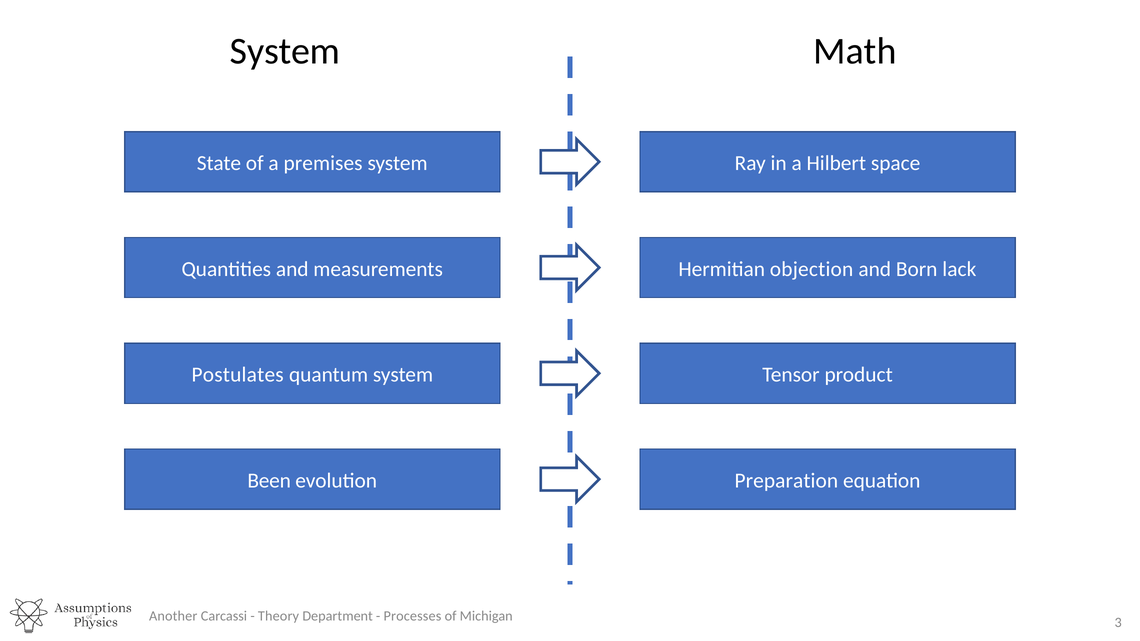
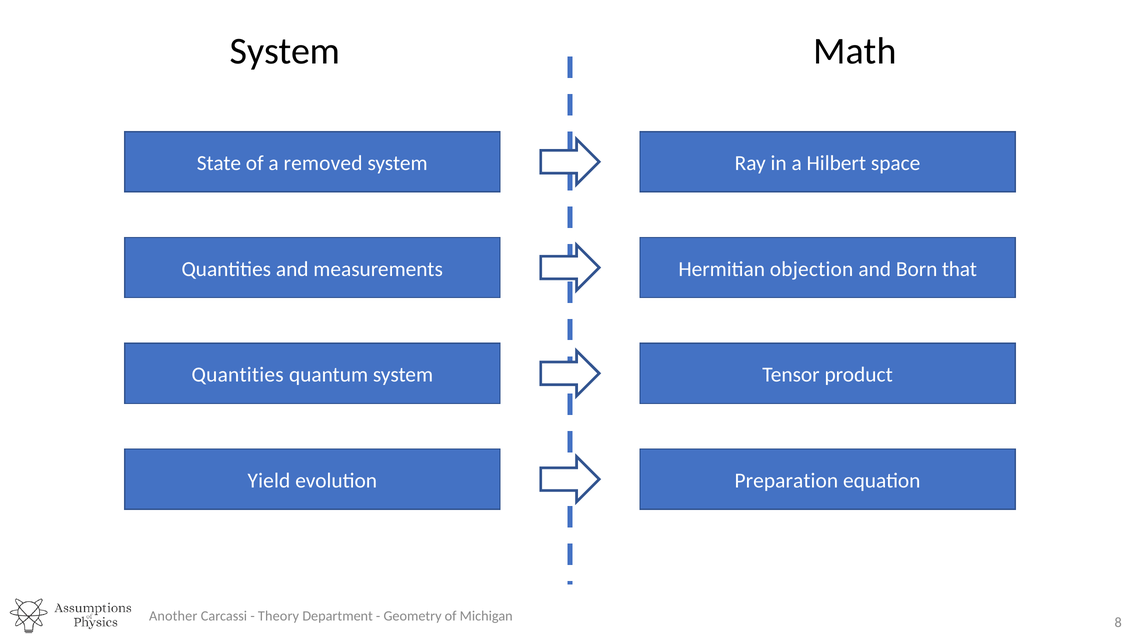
premises: premises -> removed
lack: lack -> that
Postulates at (238, 375): Postulates -> Quantities
Been: Been -> Yield
Processes: Processes -> Geometry
3: 3 -> 8
